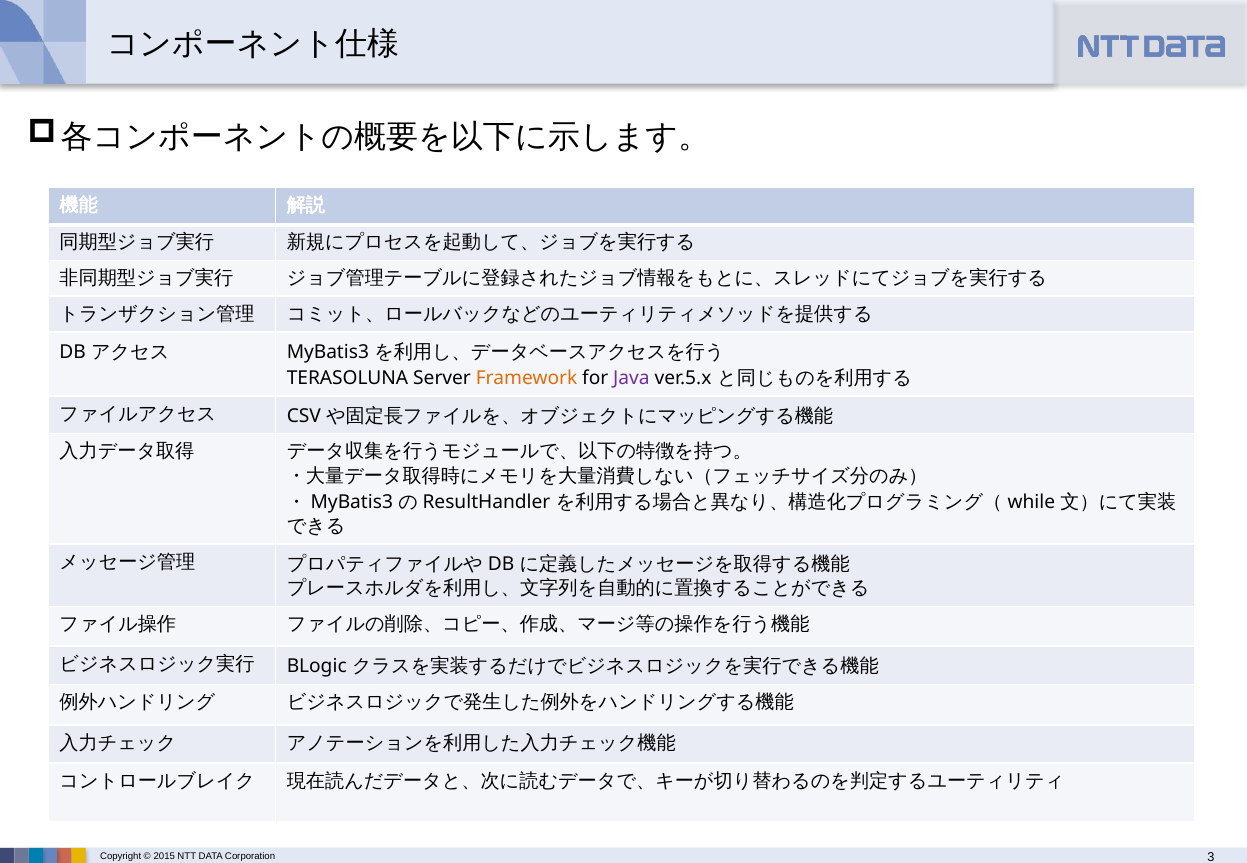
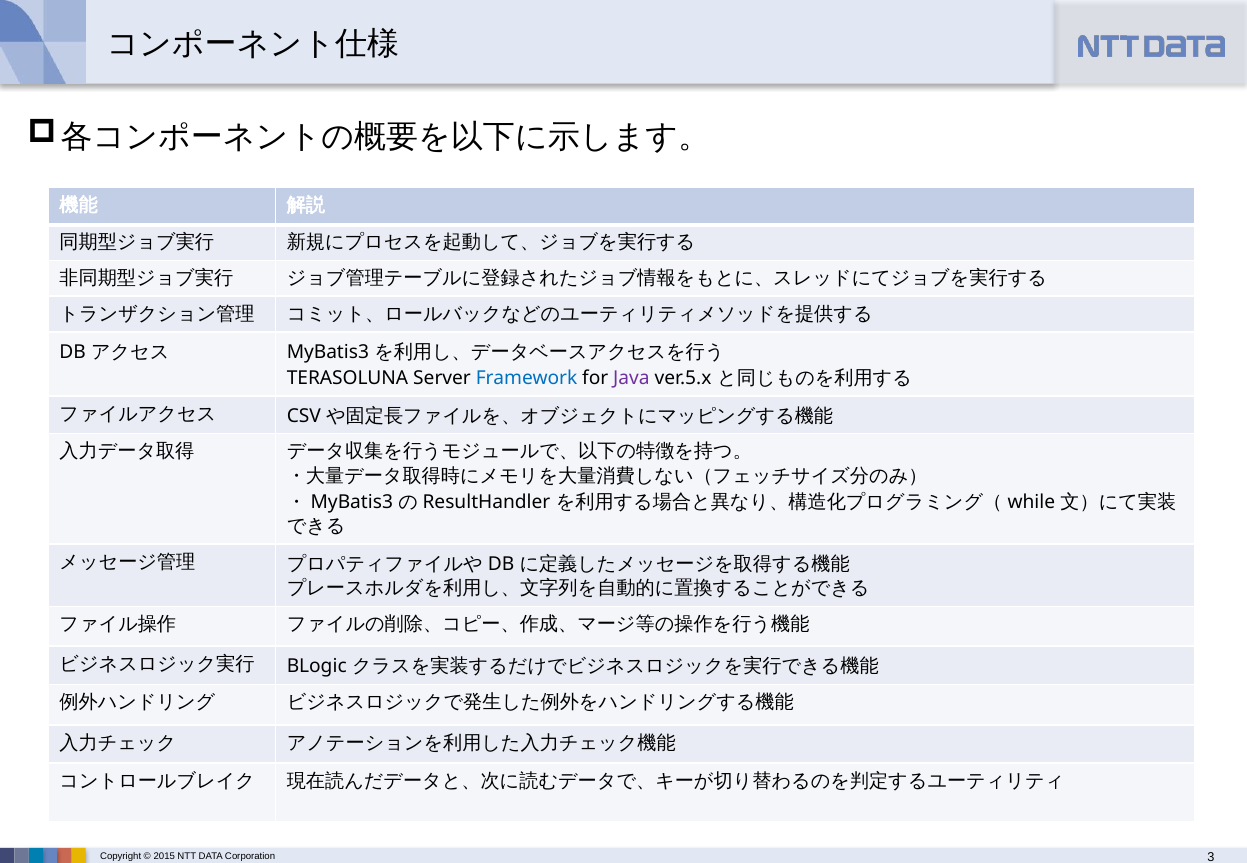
Framework colour: orange -> blue
